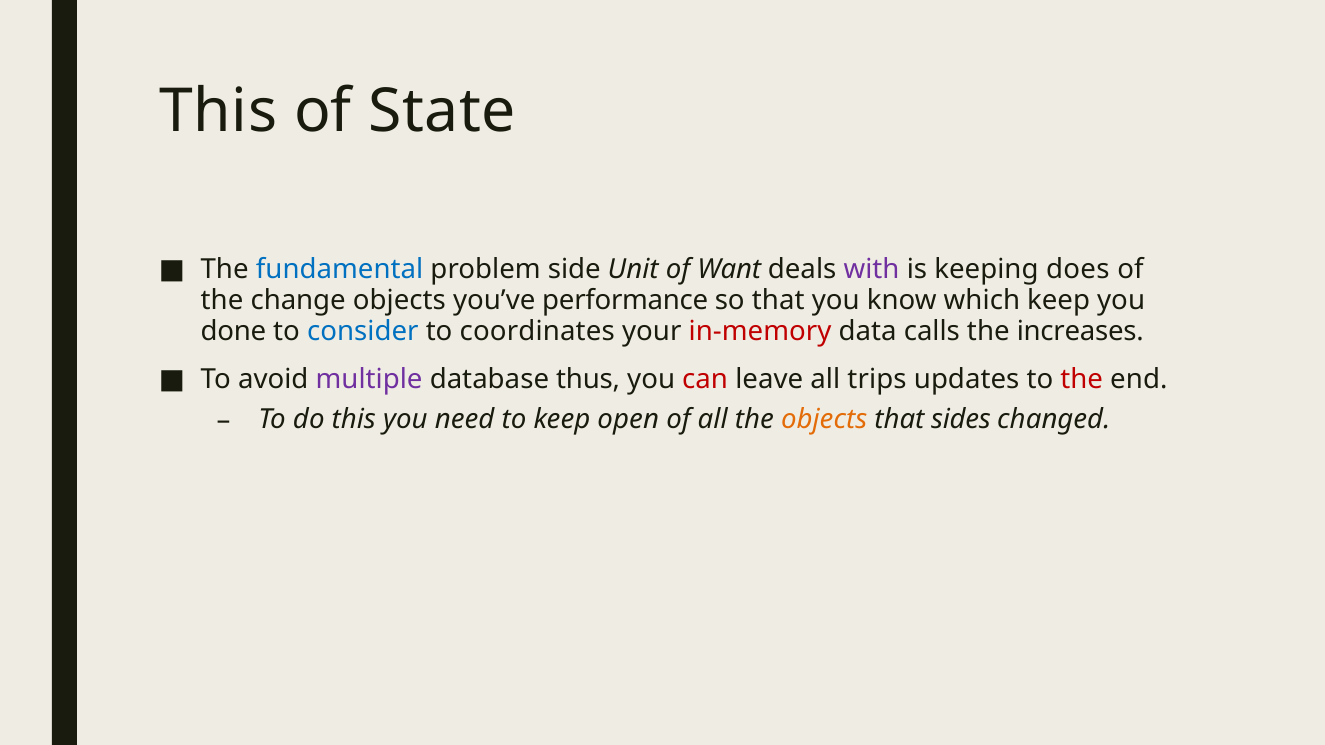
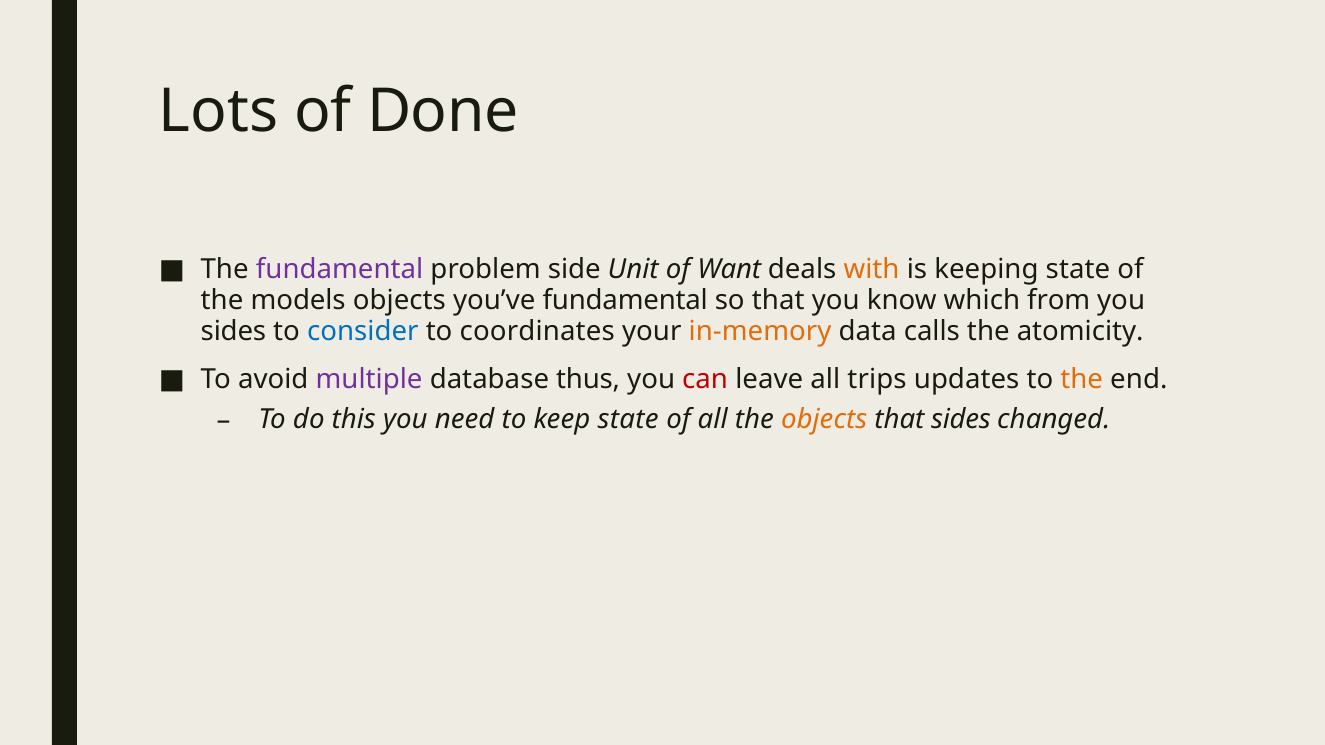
This at (218, 111): This -> Lots
State: State -> Done
fundamental at (340, 269) colour: blue -> purple
with colour: purple -> orange
keeping does: does -> state
change: change -> models
you’ve performance: performance -> fundamental
which keep: keep -> from
done at (233, 331): done -> sides
in-memory colour: red -> orange
increases: increases -> atomicity
the at (1082, 379) colour: red -> orange
keep open: open -> state
